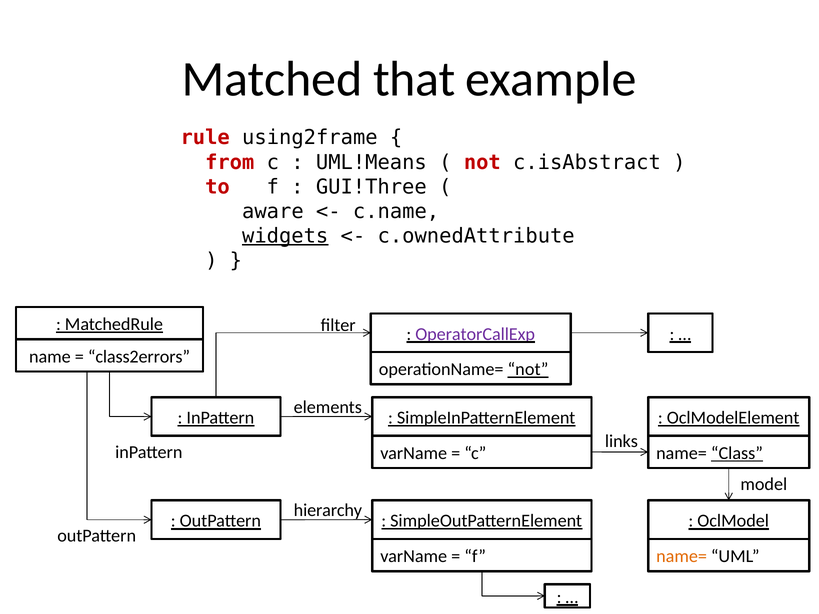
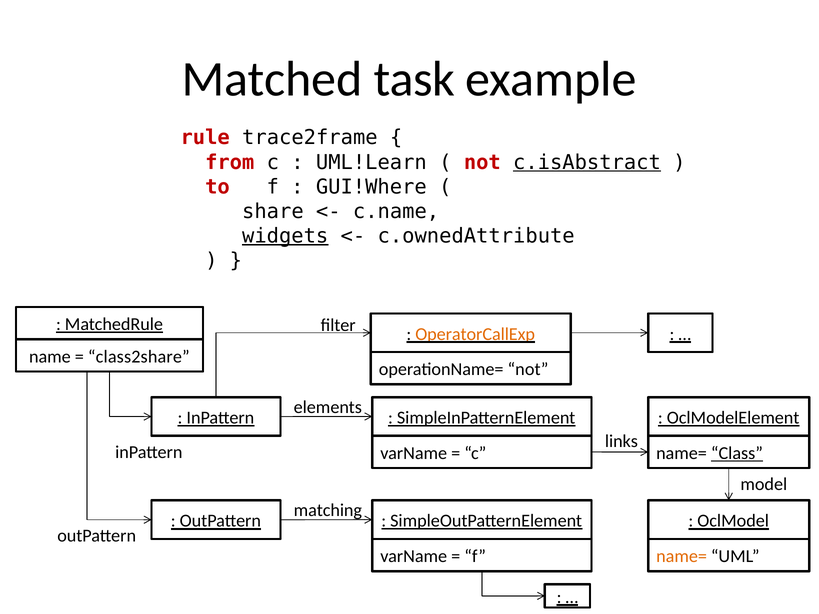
that: that -> task
using2frame: using2frame -> trace2frame
UML!Means: UML!Means -> UML!Learn
c.isAbstract underline: none -> present
GUI!Three: GUI!Three -> GUI!Where
aware: aware -> share
OperatorCallExp colour: purple -> orange
class2errors: class2errors -> class2share
not at (528, 370) underline: present -> none
hierarchy: hierarchy -> matching
